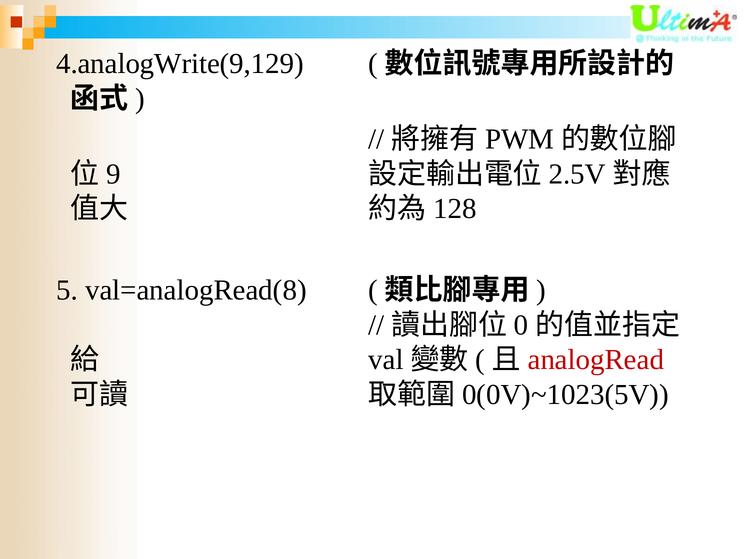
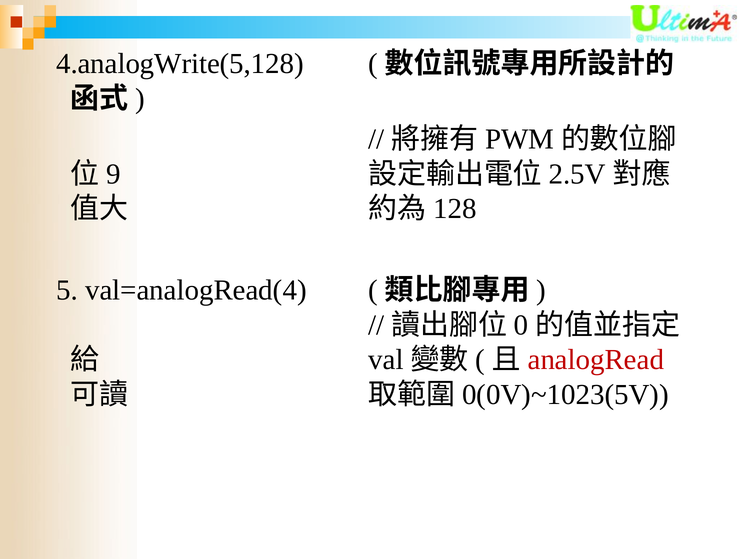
4.analogWrite(9,129: 4.analogWrite(9,129 -> 4.analogWrite(5,128
val=analogRead(8: val=analogRead(8 -> val=analogRead(4
